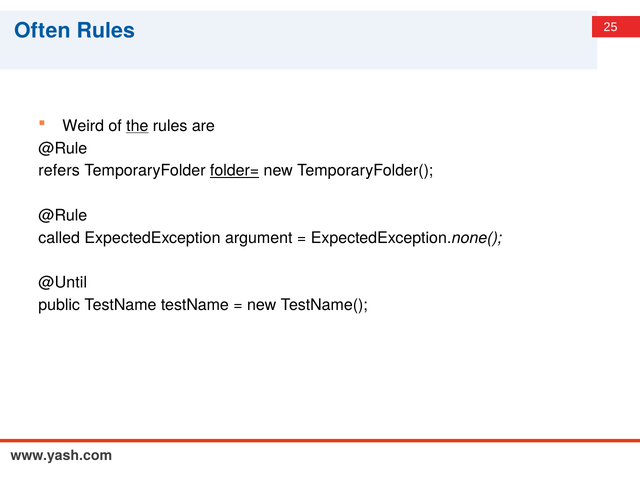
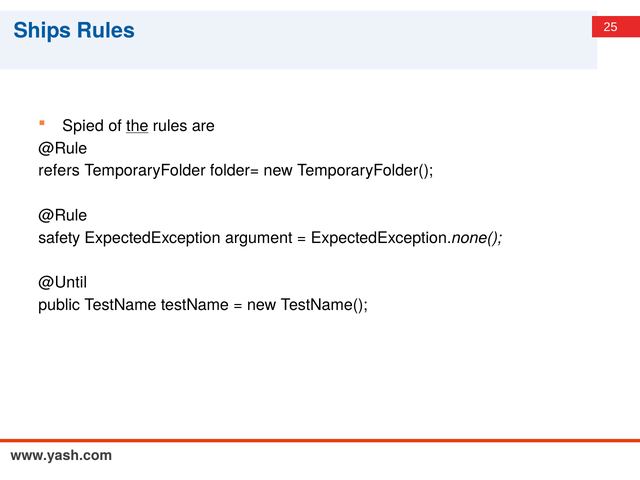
Often: Often -> Ships
Weird: Weird -> Spied
folder= underline: present -> none
called: called -> safety
